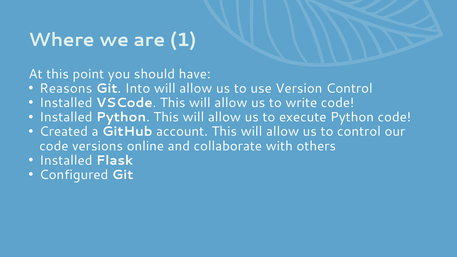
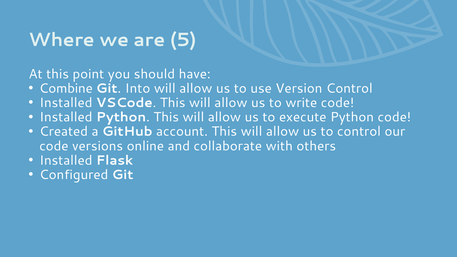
1: 1 -> 5
Reasons: Reasons -> Combine
